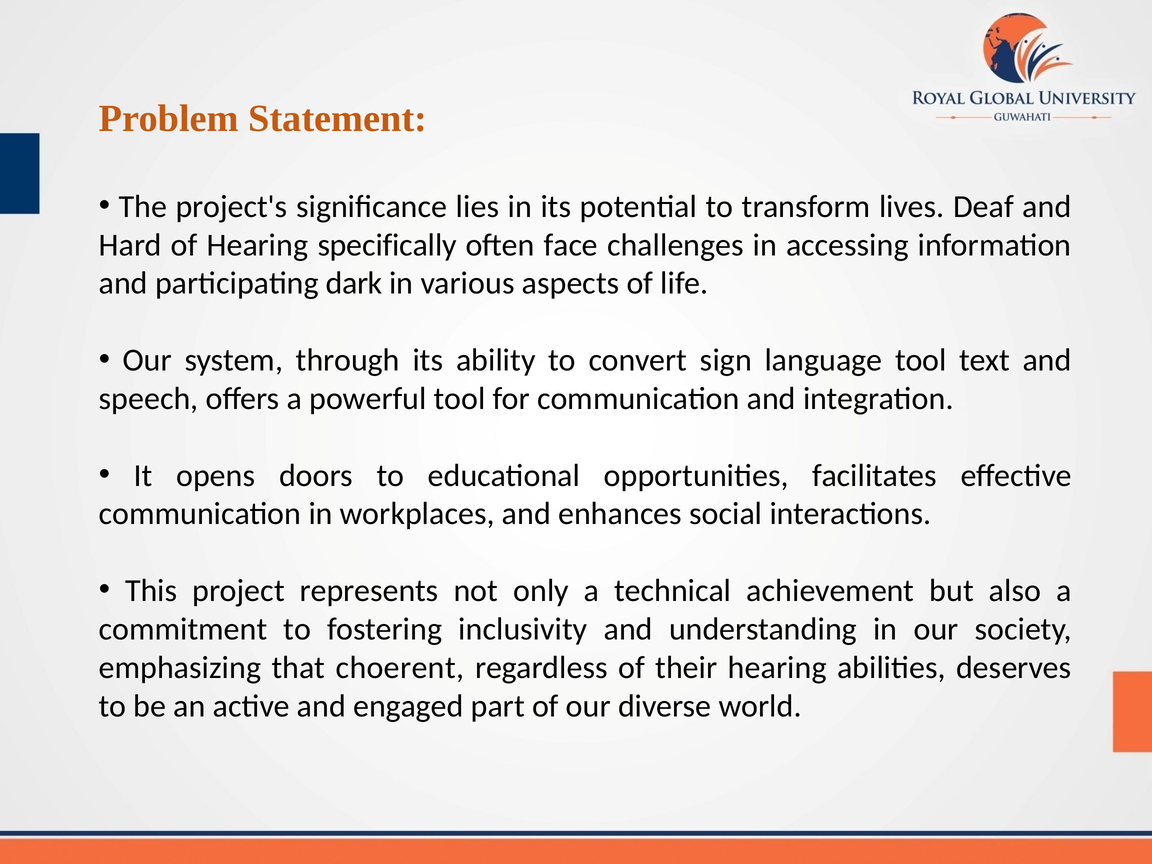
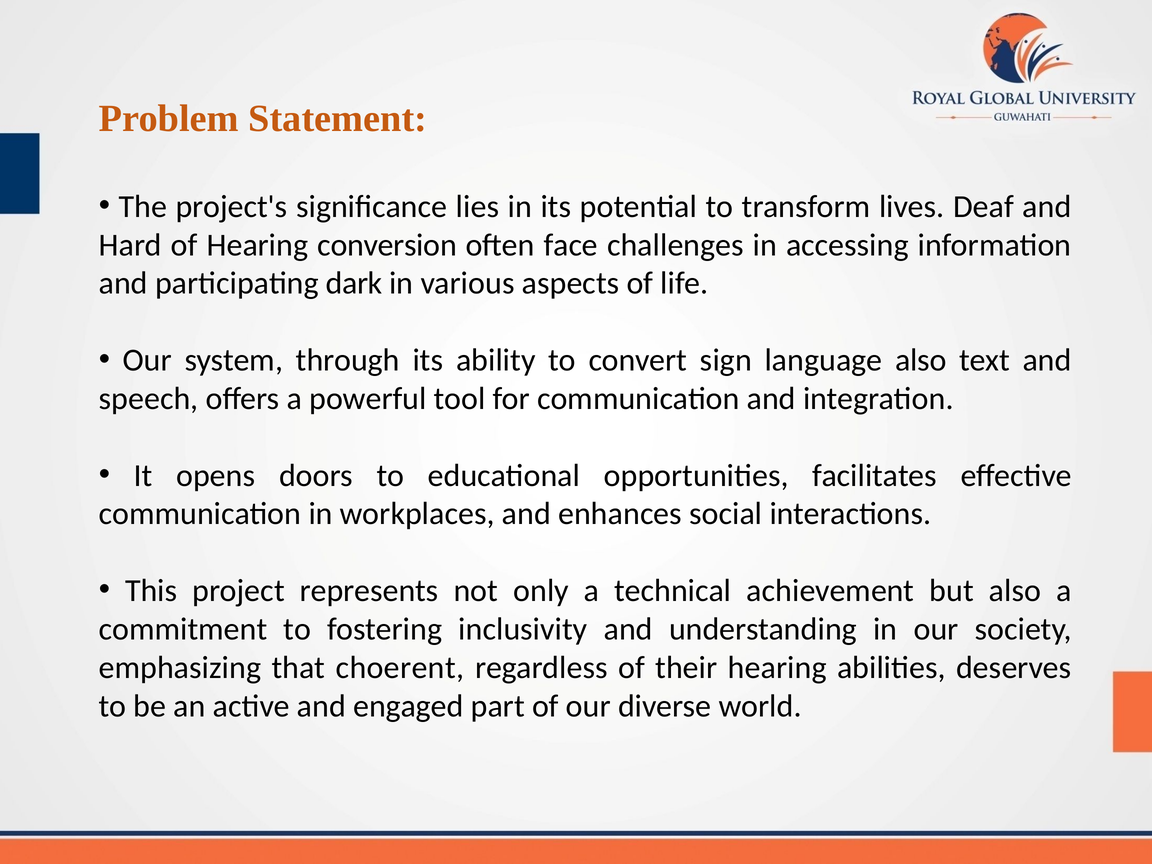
specifically: specifically -> conversion
language tool: tool -> also
